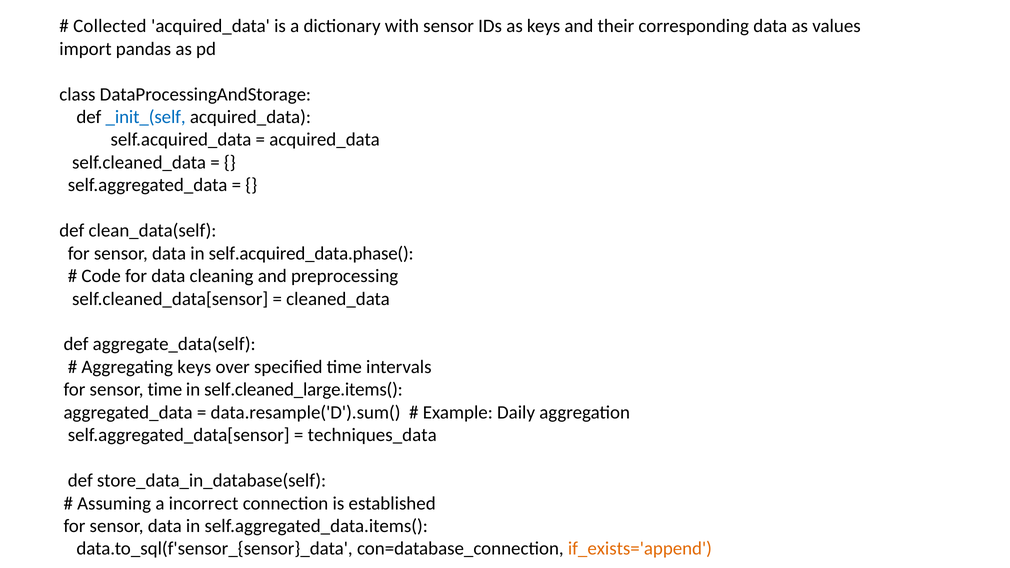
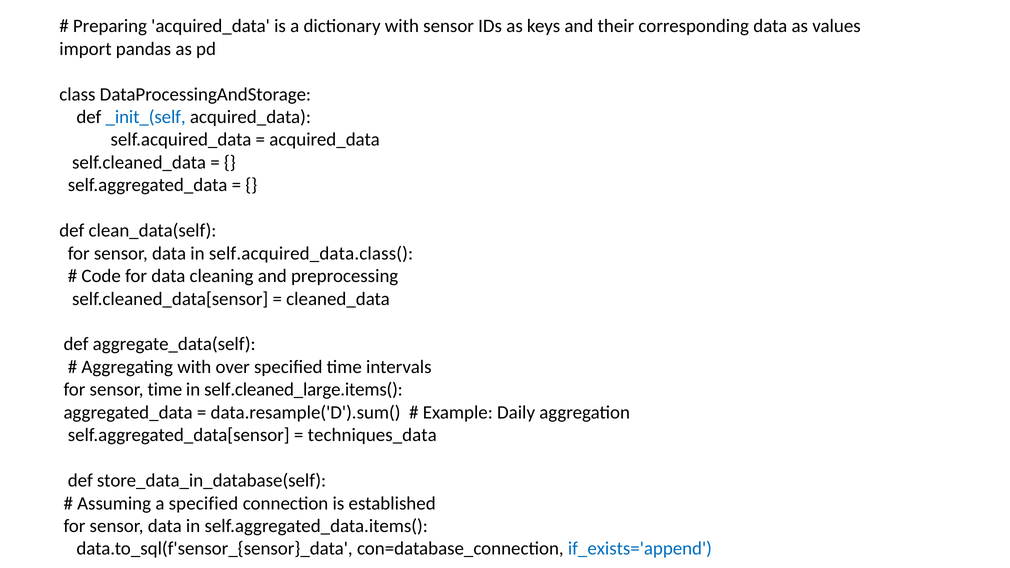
Collected: Collected -> Preparing
self.acquired_data.phase(: self.acquired_data.phase( -> self.acquired_data.class(
Aggregating keys: keys -> with
a incorrect: incorrect -> specified
if_exists='append colour: orange -> blue
